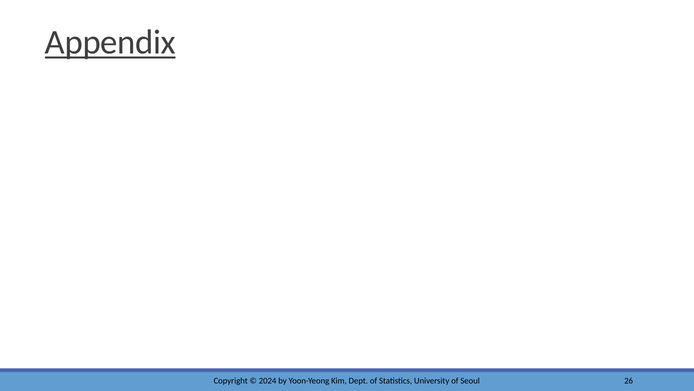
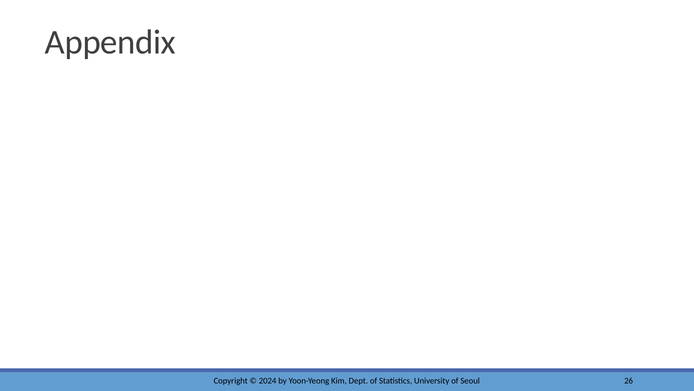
Appendix underline: present -> none
